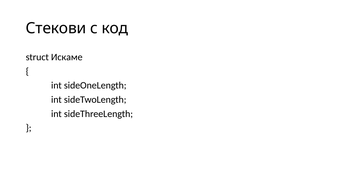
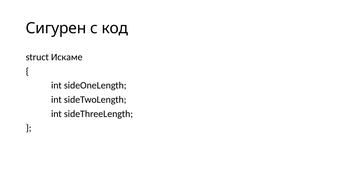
Стекови: Стекови -> Сигурен
